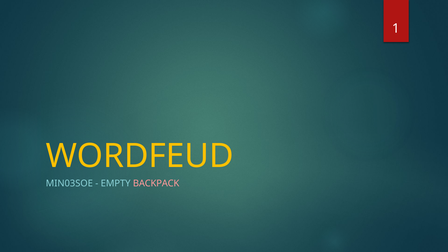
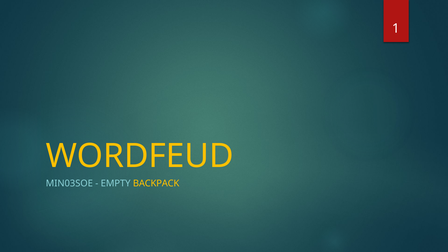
BACKPACK colour: pink -> yellow
